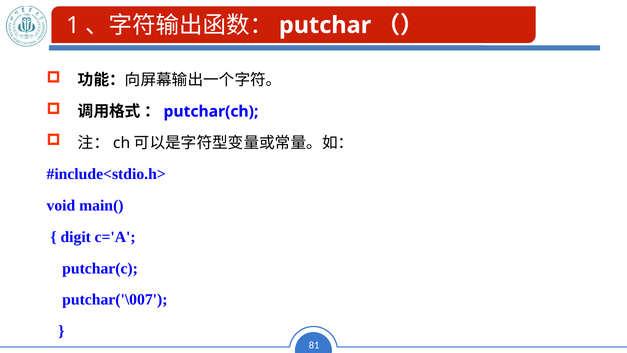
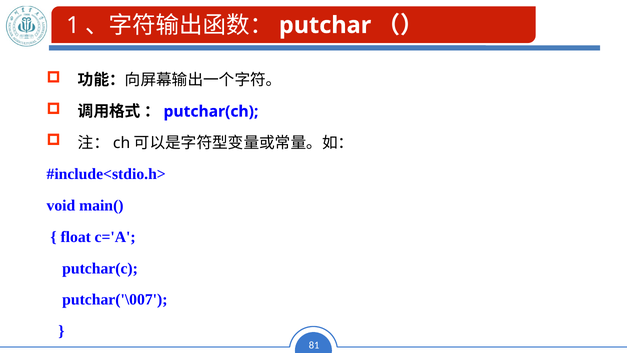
digit: digit -> float
